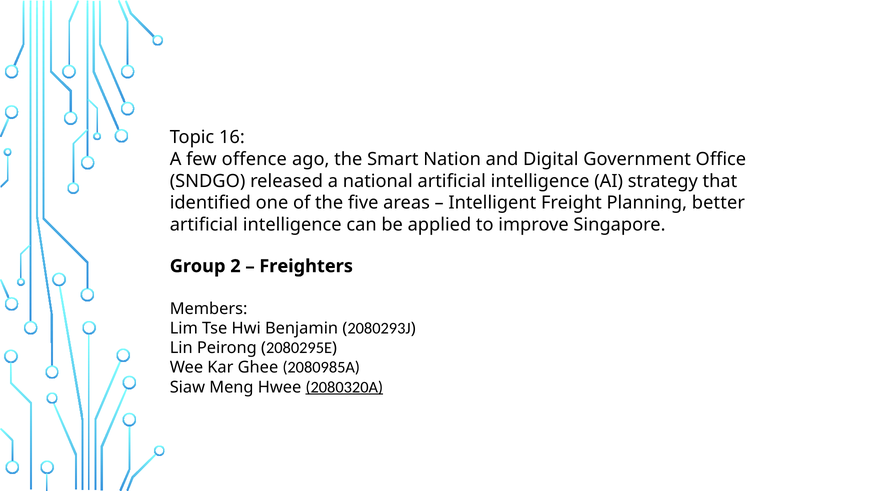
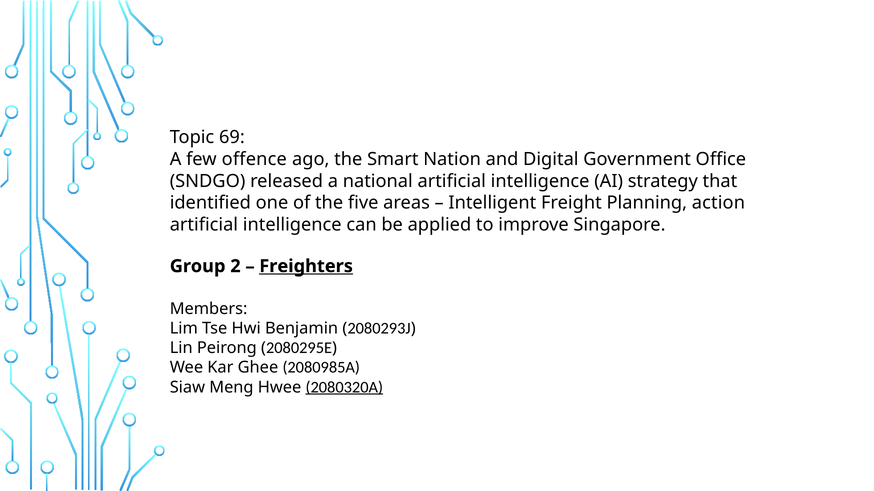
16: 16 -> 69
better: better -> action
Freighters underline: none -> present
